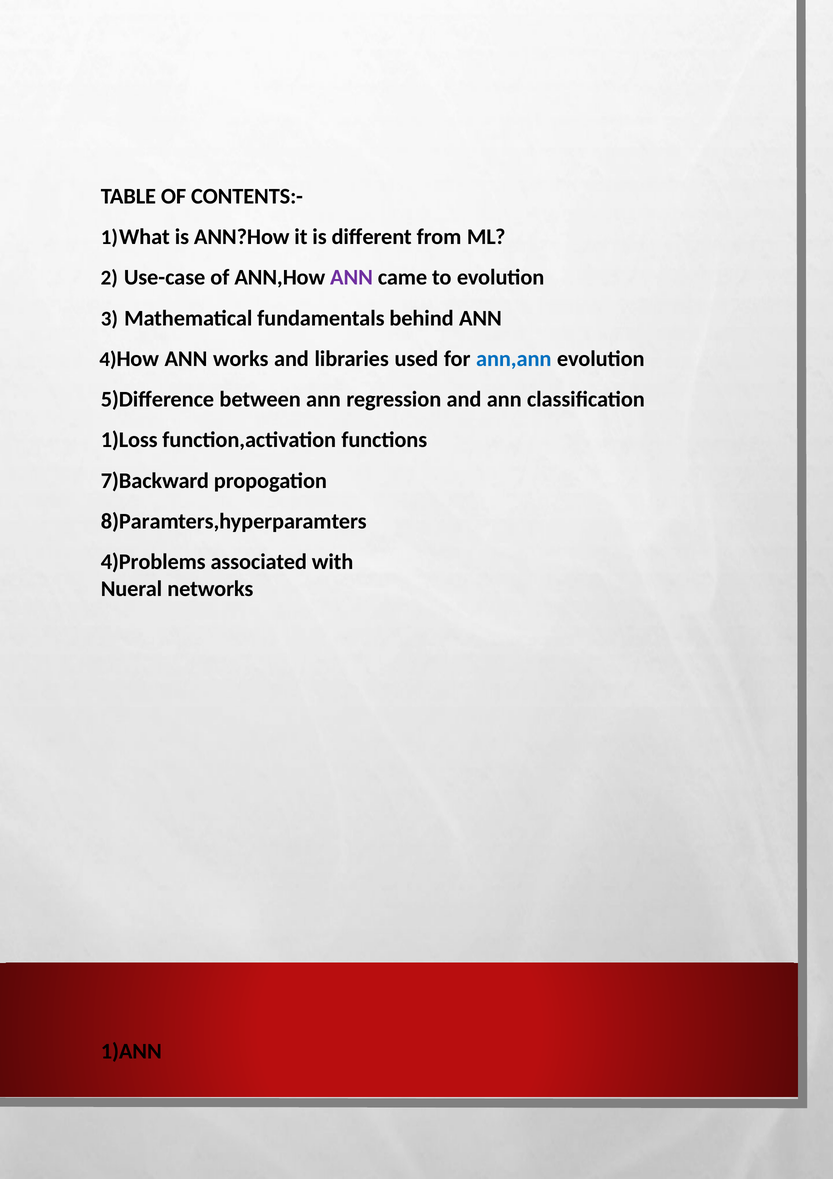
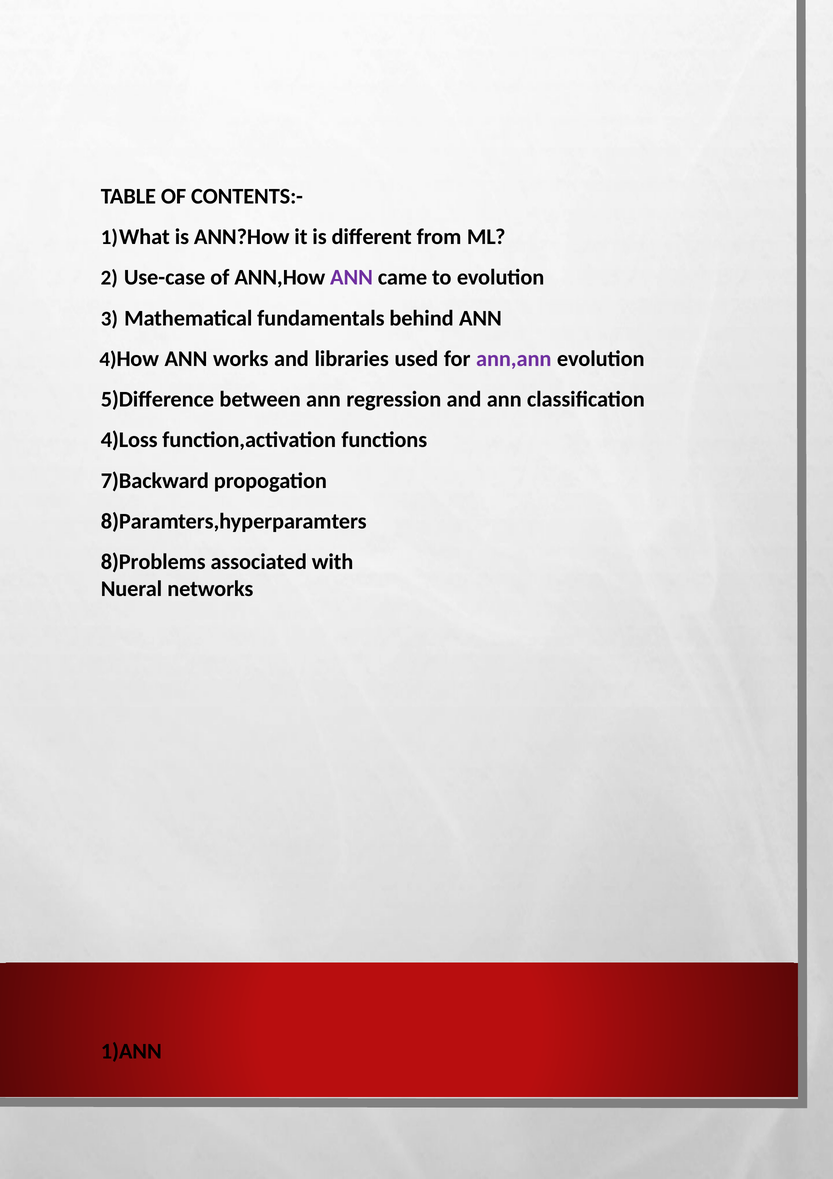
ann,ann colour: blue -> purple
1)Loss: 1)Loss -> 4)Loss
4)Problems: 4)Problems -> 8)Problems
